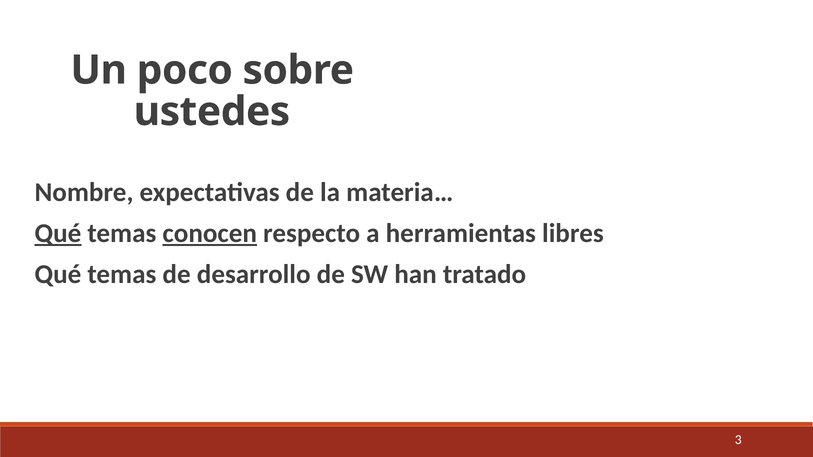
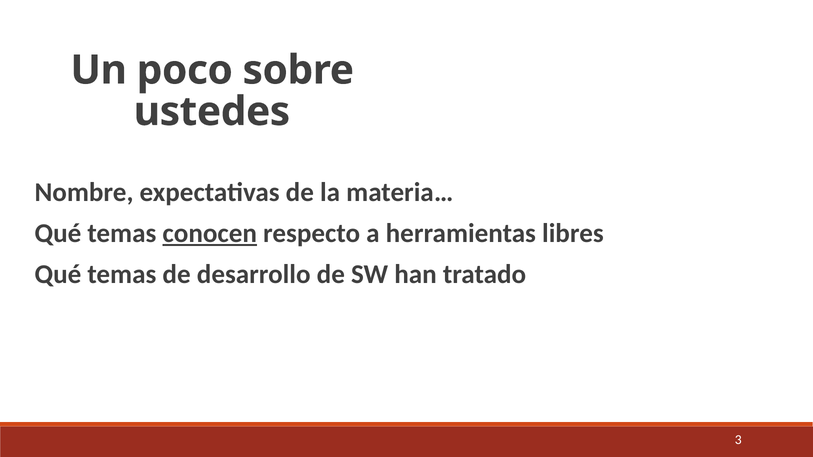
Qué at (58, 234) underline: present -> none
